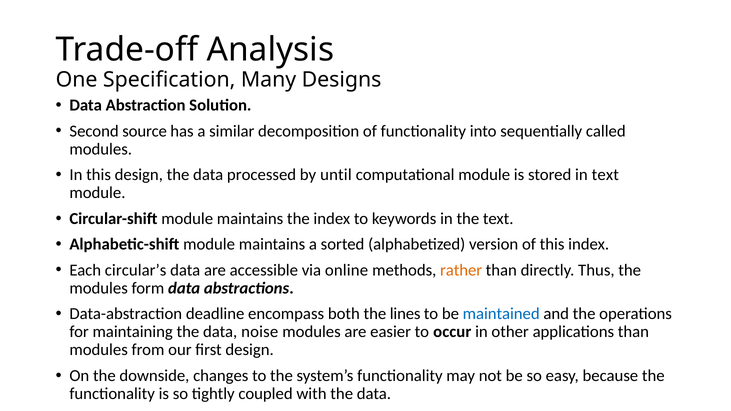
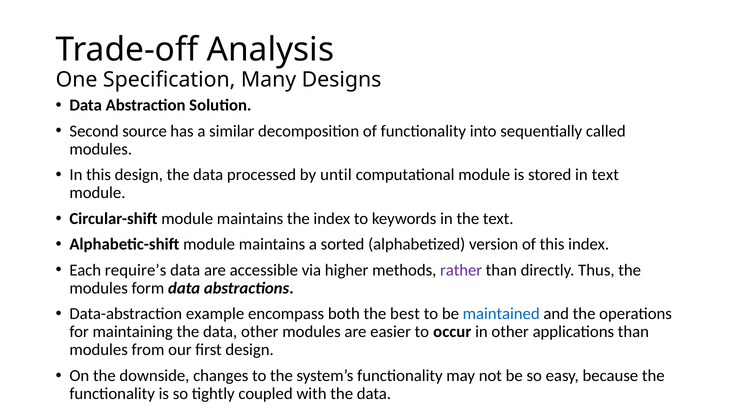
circular’s: circular’s -> require’s
online: online -> higher
rather colour: orange -> purple
deadline: deadline -> example
lines: lines -> best
data noise: noise -> other
